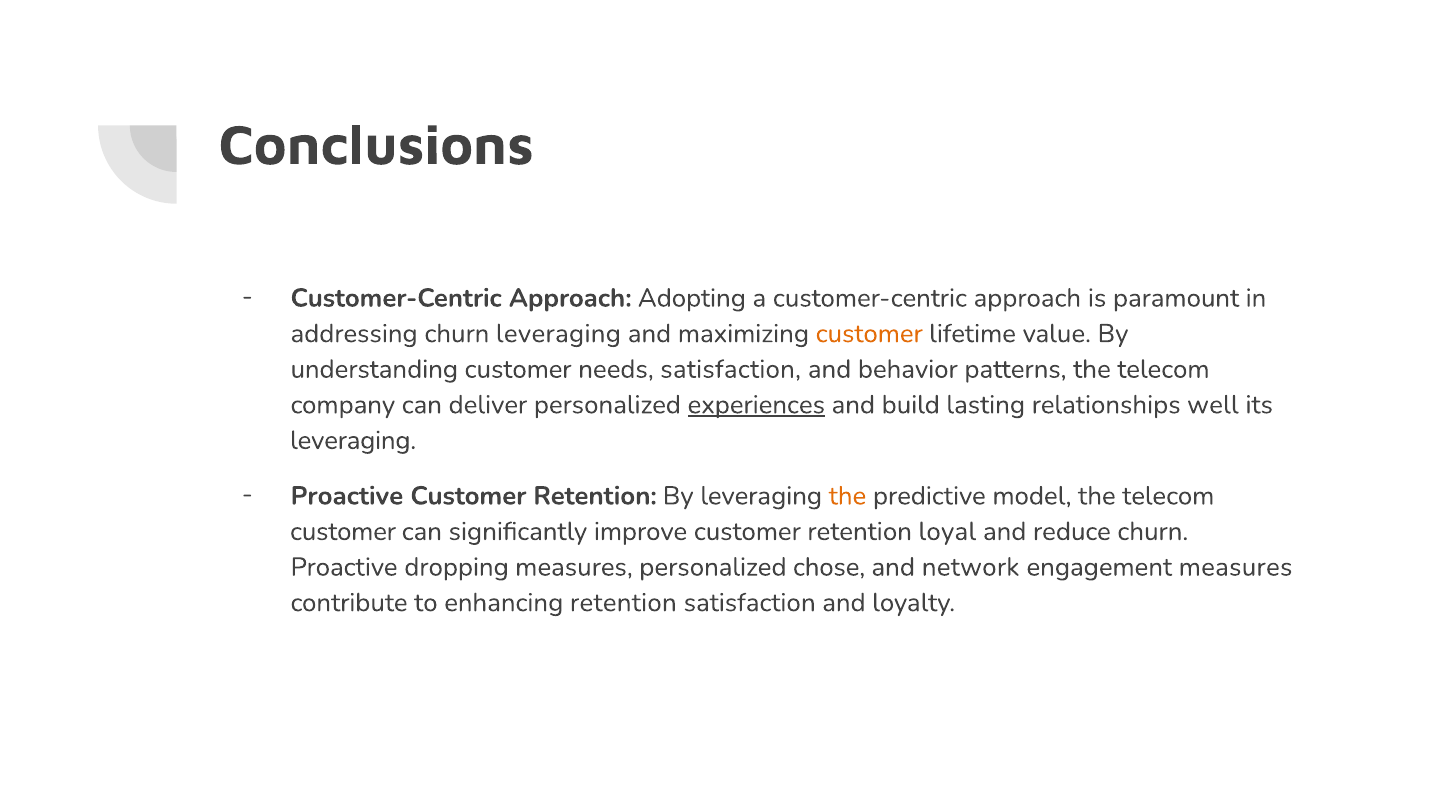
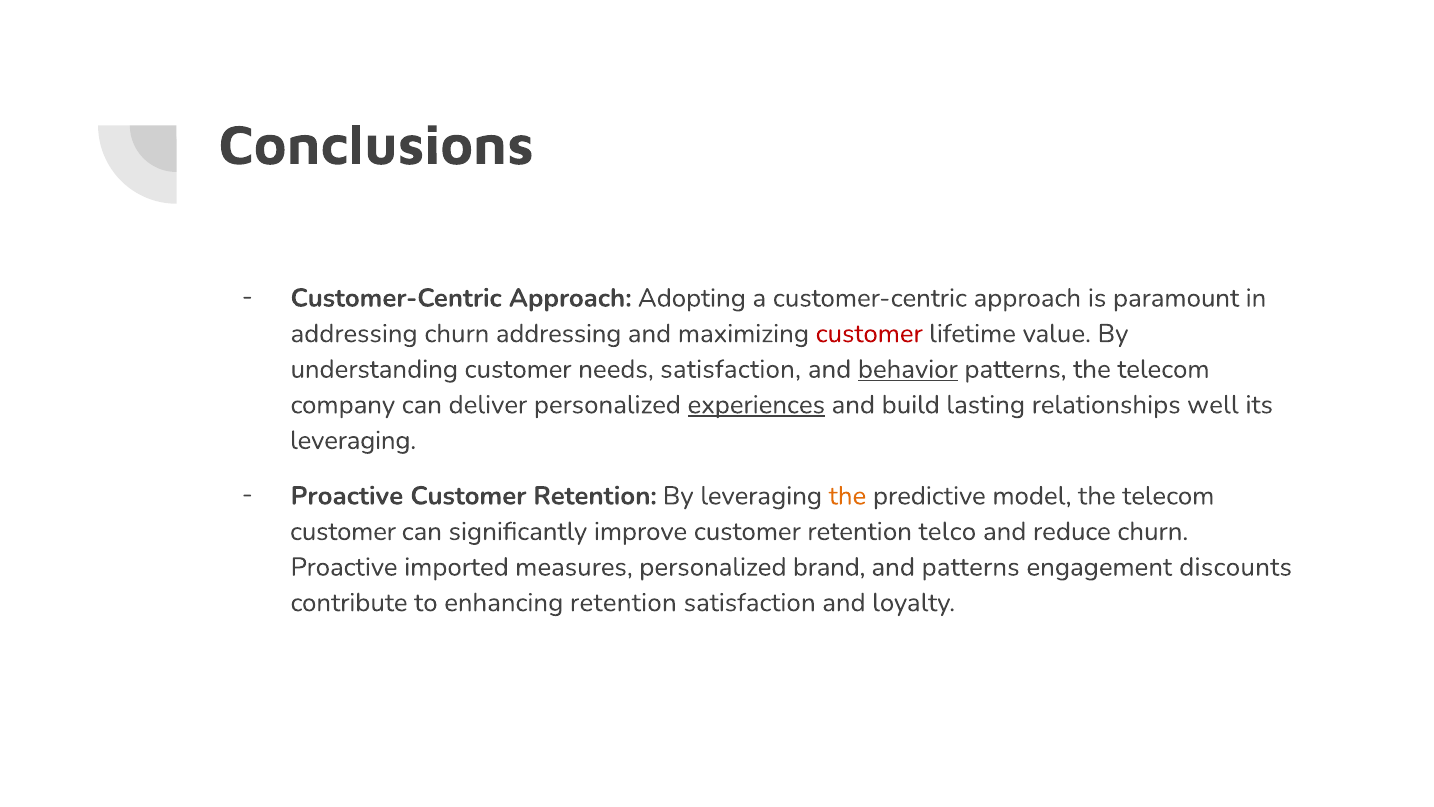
churn leveraging: leveraging -> addressing
customer at (869, 333) colour: orange -> red
behavior underline: none -> present
loyal: loyal -> telco
dropping: dropping -> imported
chose: chose -> brand
and network: network -> patterns
engagement measures: measures -> discounts
